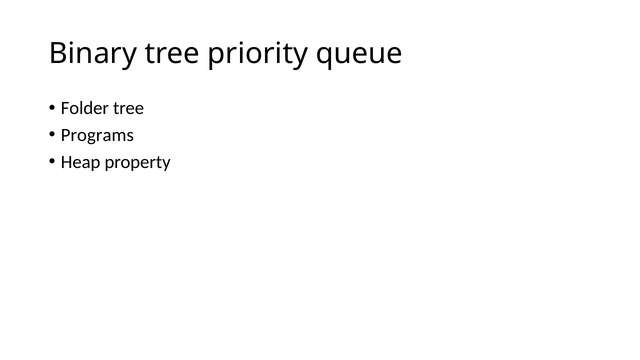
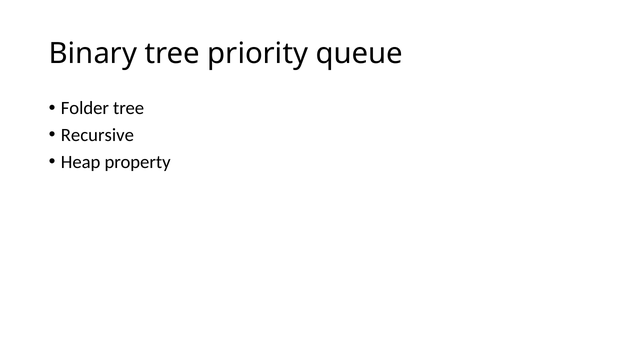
Programs: Programs -> Recursive
